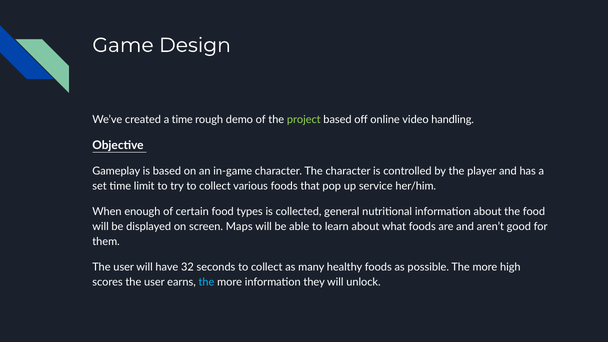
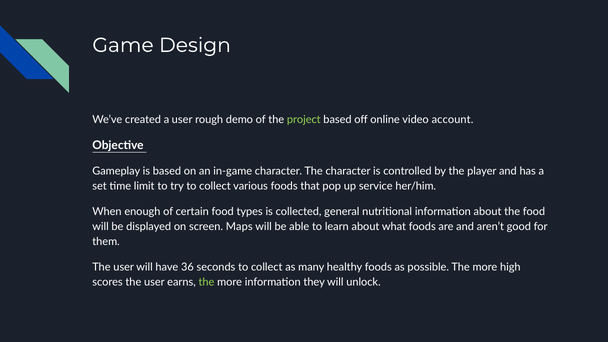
a time: time -> user
handling: handling -> account
32: 32 -> 36
the at (206, 282) colour: light blue -> light green
